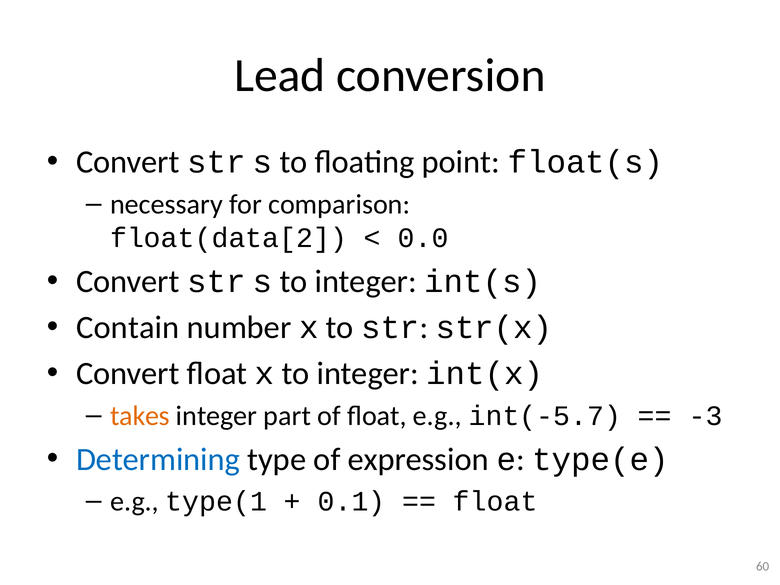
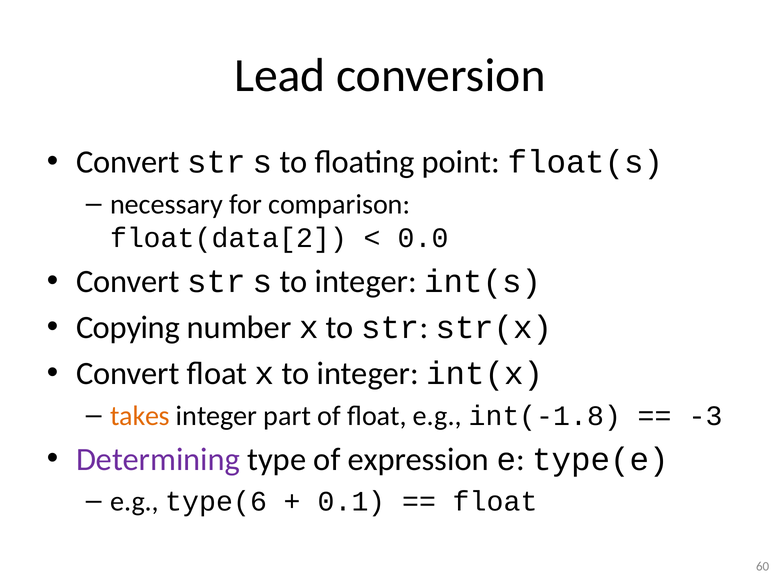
Contain: Contain -> Copying
int(-5.7: int(-5.7 -> int(-1.8
Determining colour: blue -> purple
type(1: type(1 -> type(6
